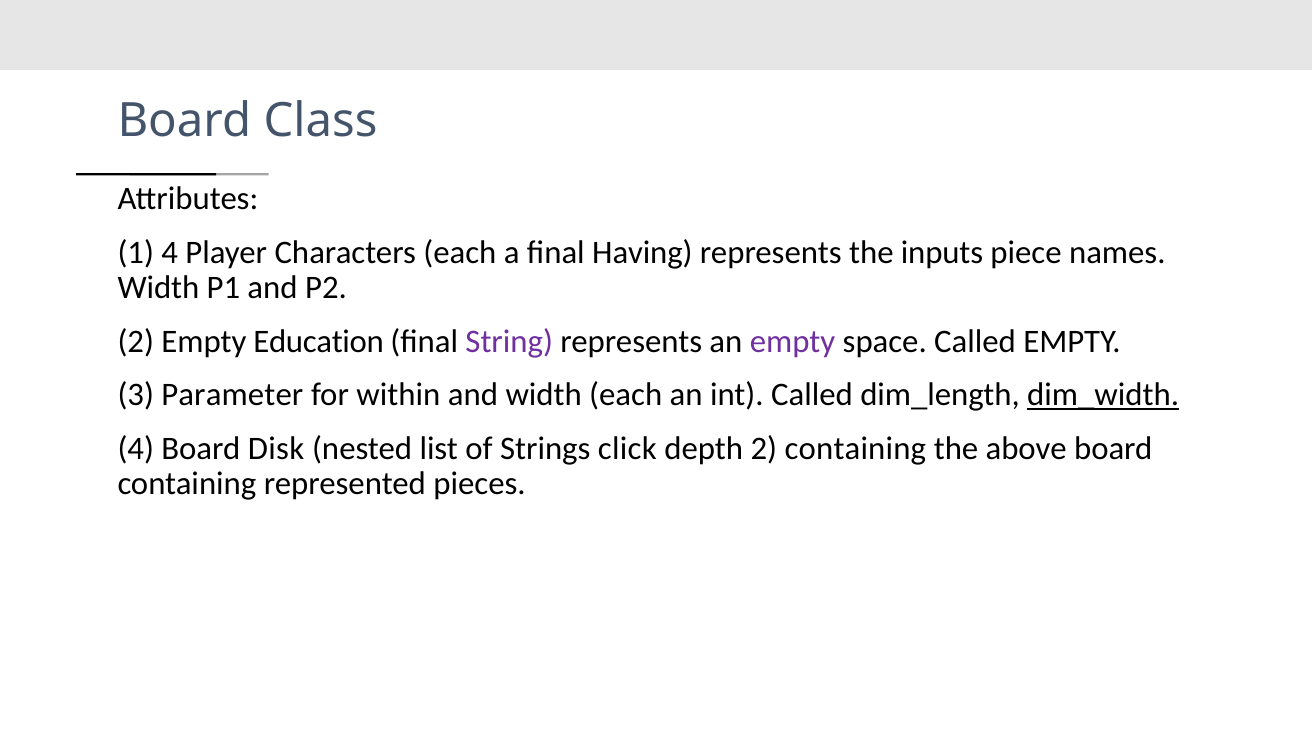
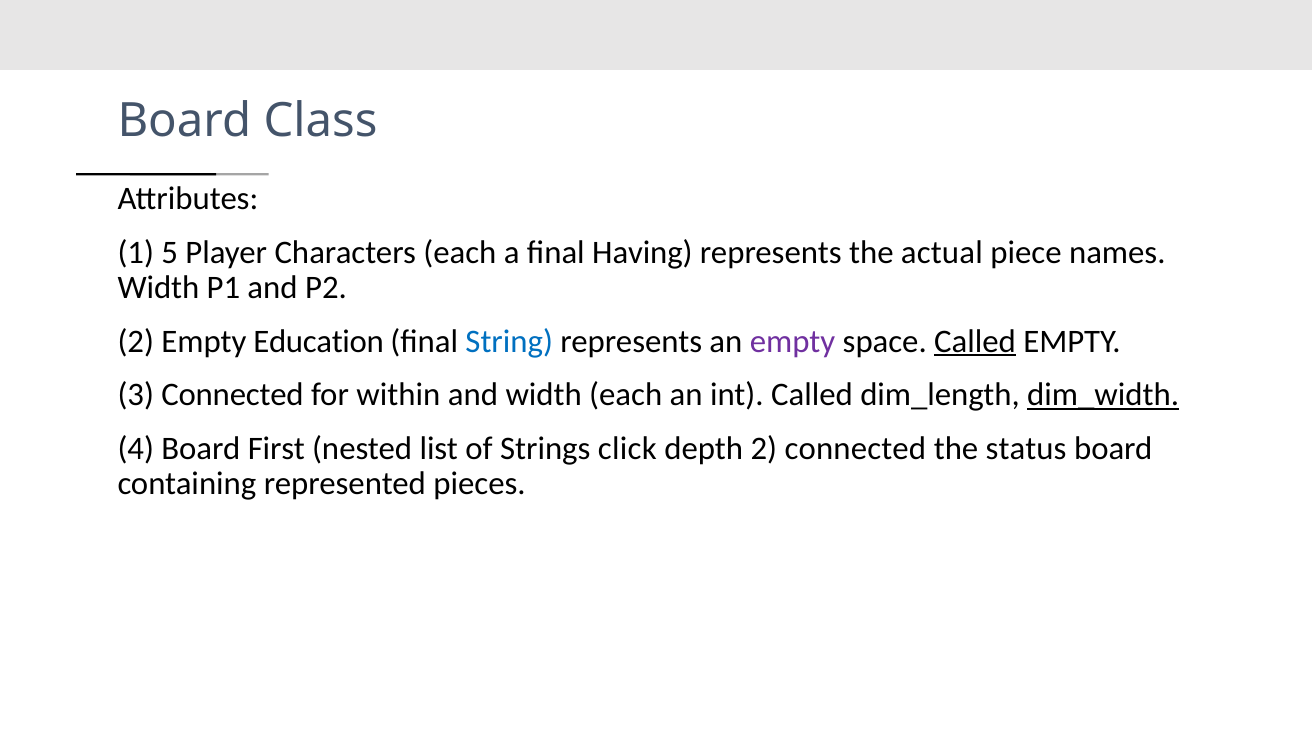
1 4: 4 -> 5
inputs: inputs -> actual
String colour: purple -> blue
Called at (975, 341) underline: none -> present
3 Parameter: Parameter -> Connected
Disk: Disk -> First
2 containing: containing -> connected
above: above -> status
